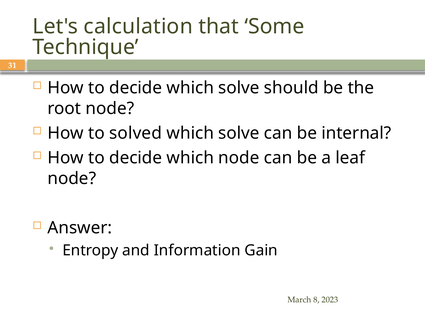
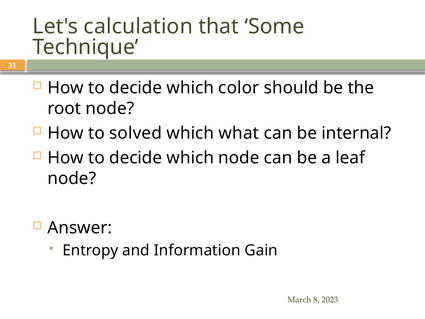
decide which solve: solve -> color
solve at (239, 133): solve -> what
